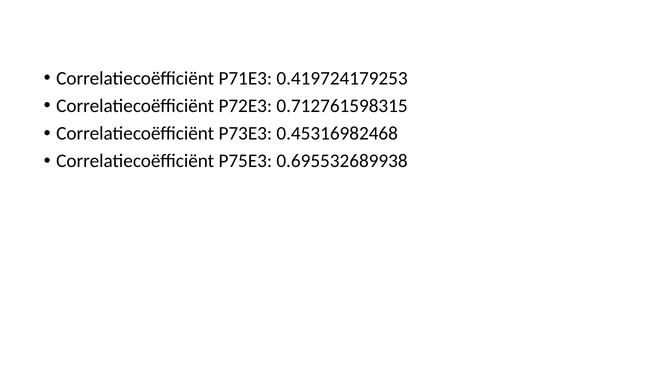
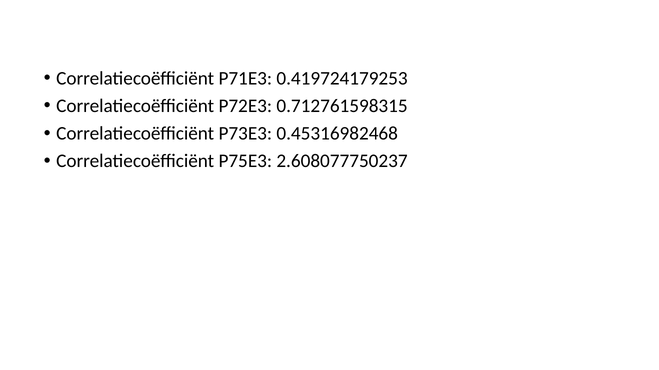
0.695532689938: 0.695532689938 -> 2.608077750237
